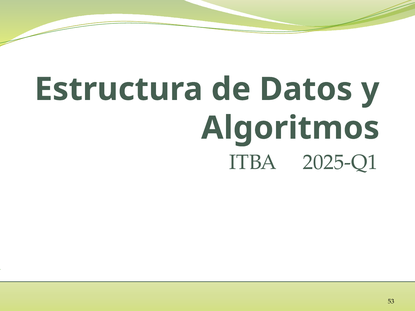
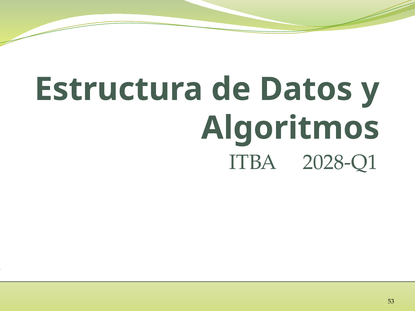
2025-Q1: 2025-Q1 -> 2028-Q1
